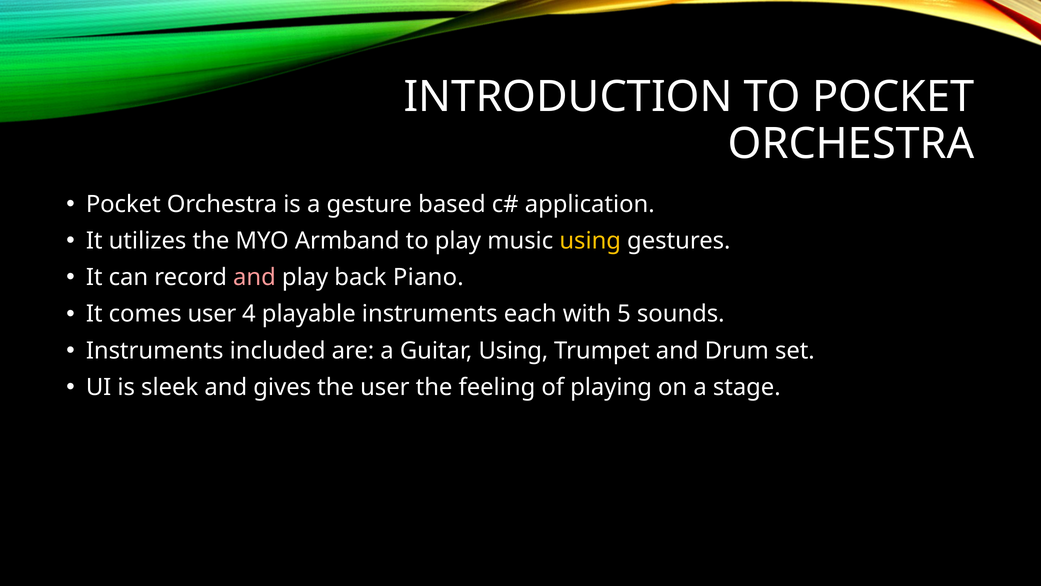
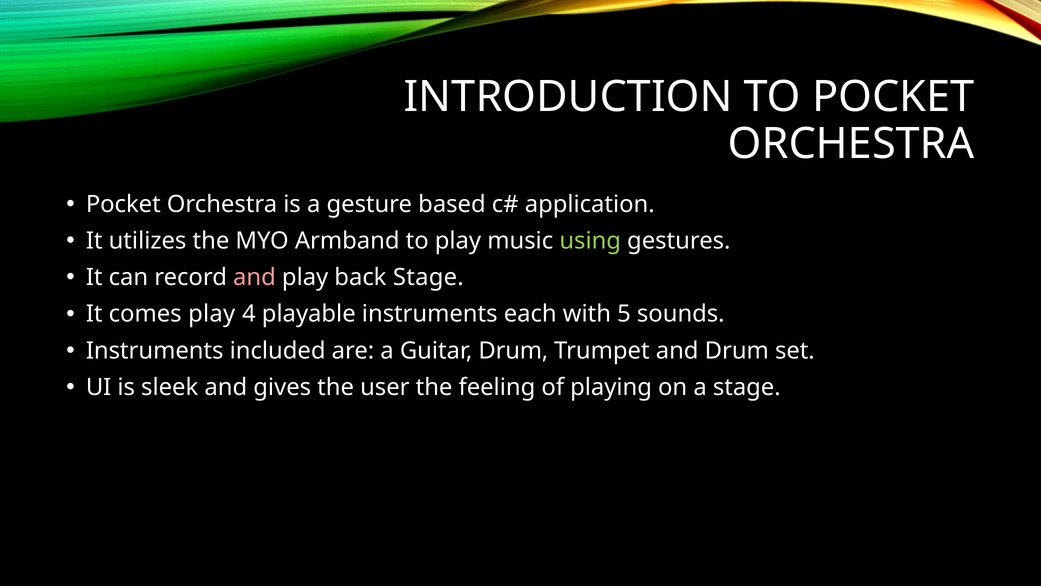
using at (590, 241) colour: yellow -> light green
back Piano: Piano -> Stage
comes user: user -> play
Guitar Using: Using -> Drum
